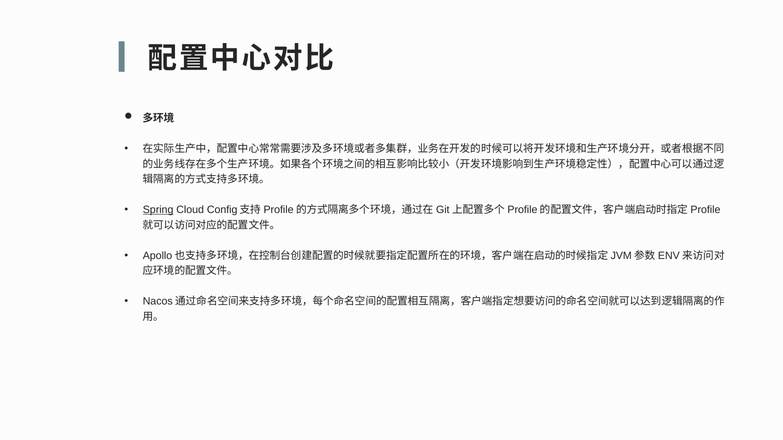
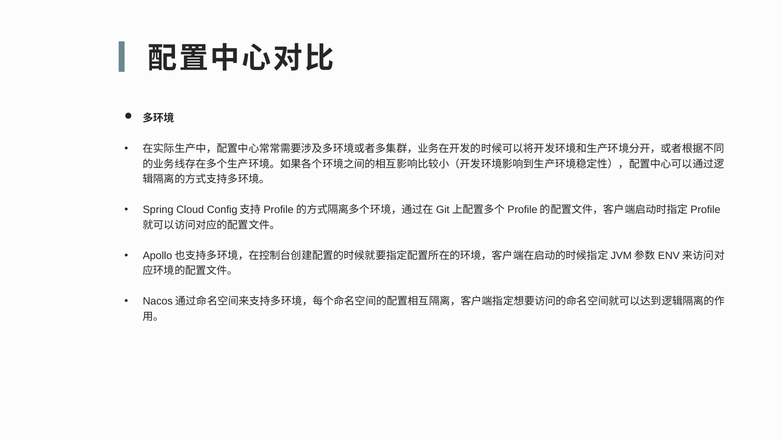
Spring underline: present -> none
